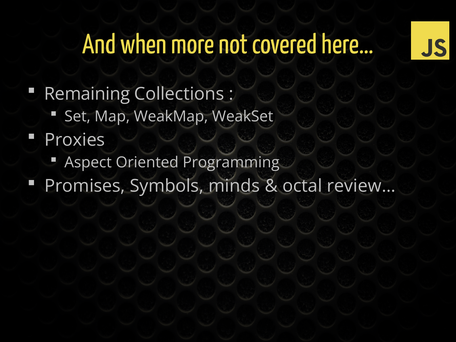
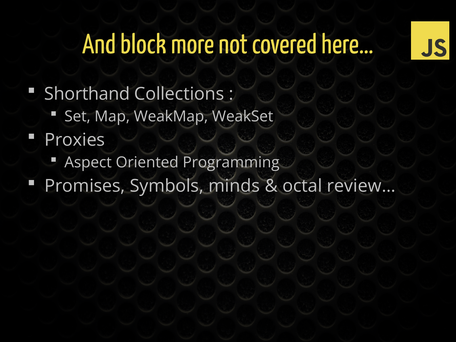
when: when -> block
Remaining: Remaining -> Shorthand
